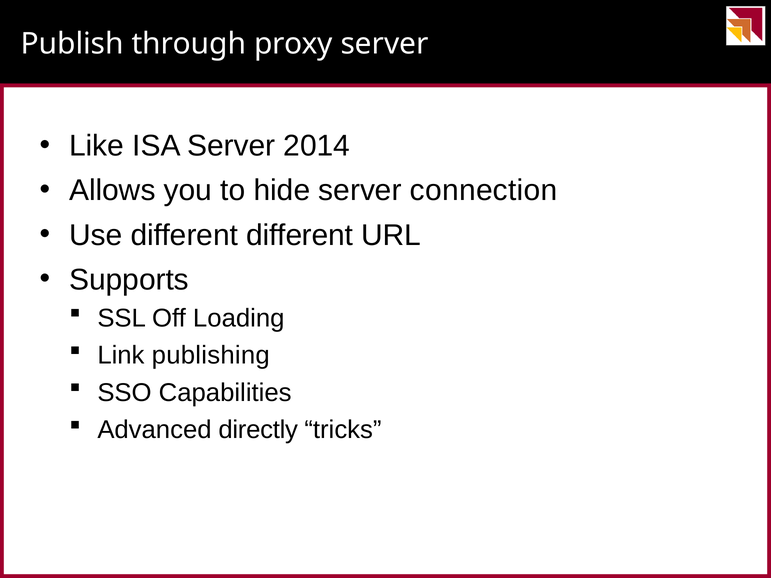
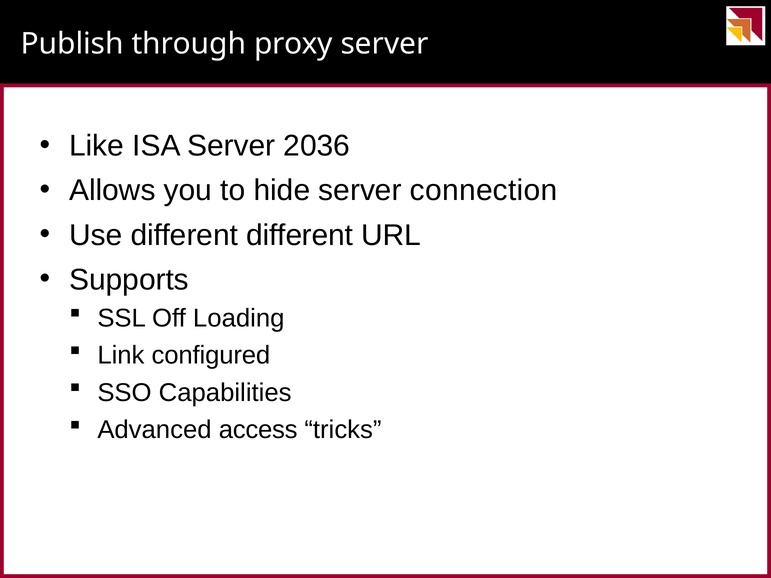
2014: 2014 -> 2036
publishing: publishing -> configured
directly: directly -> access
